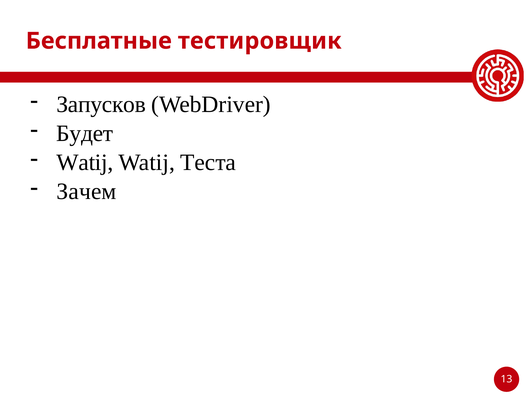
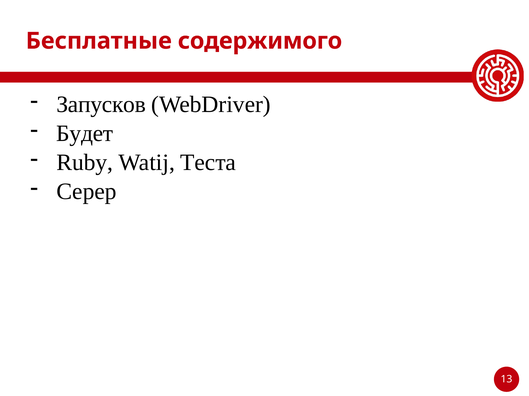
тестировщик: тестировщик -> содержимого
Watij at (85, 163): Watij -> Ruby
Зачем: Зачем -> Серер
